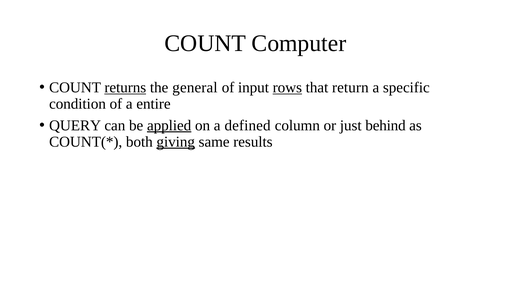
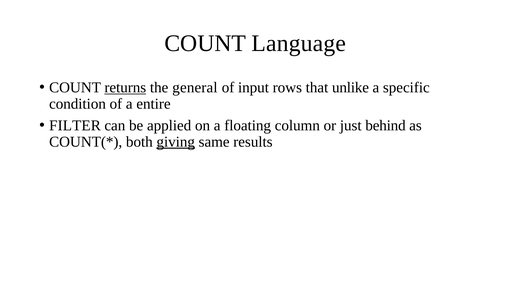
Computer: Computer -> Language
rows underline: present -> none
return: return -> unlike
QUERY: QUERY -> FILTER
applied underline: present -> none
defined: defined -> floating
